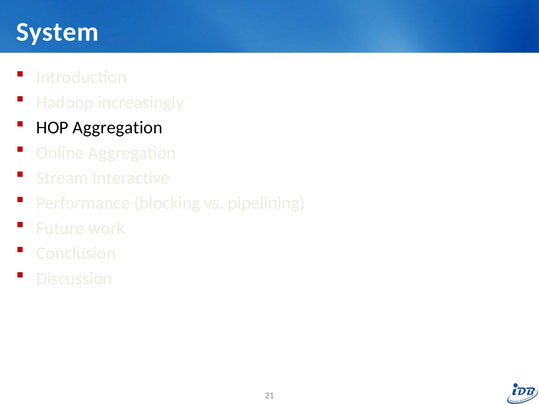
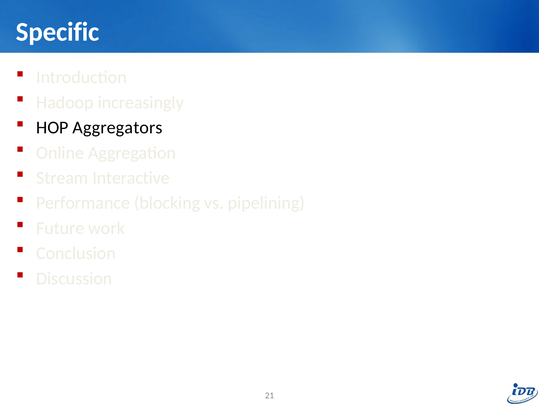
System: System -> Specific
HOP Aggregation: Aggregation -> Aggregators
